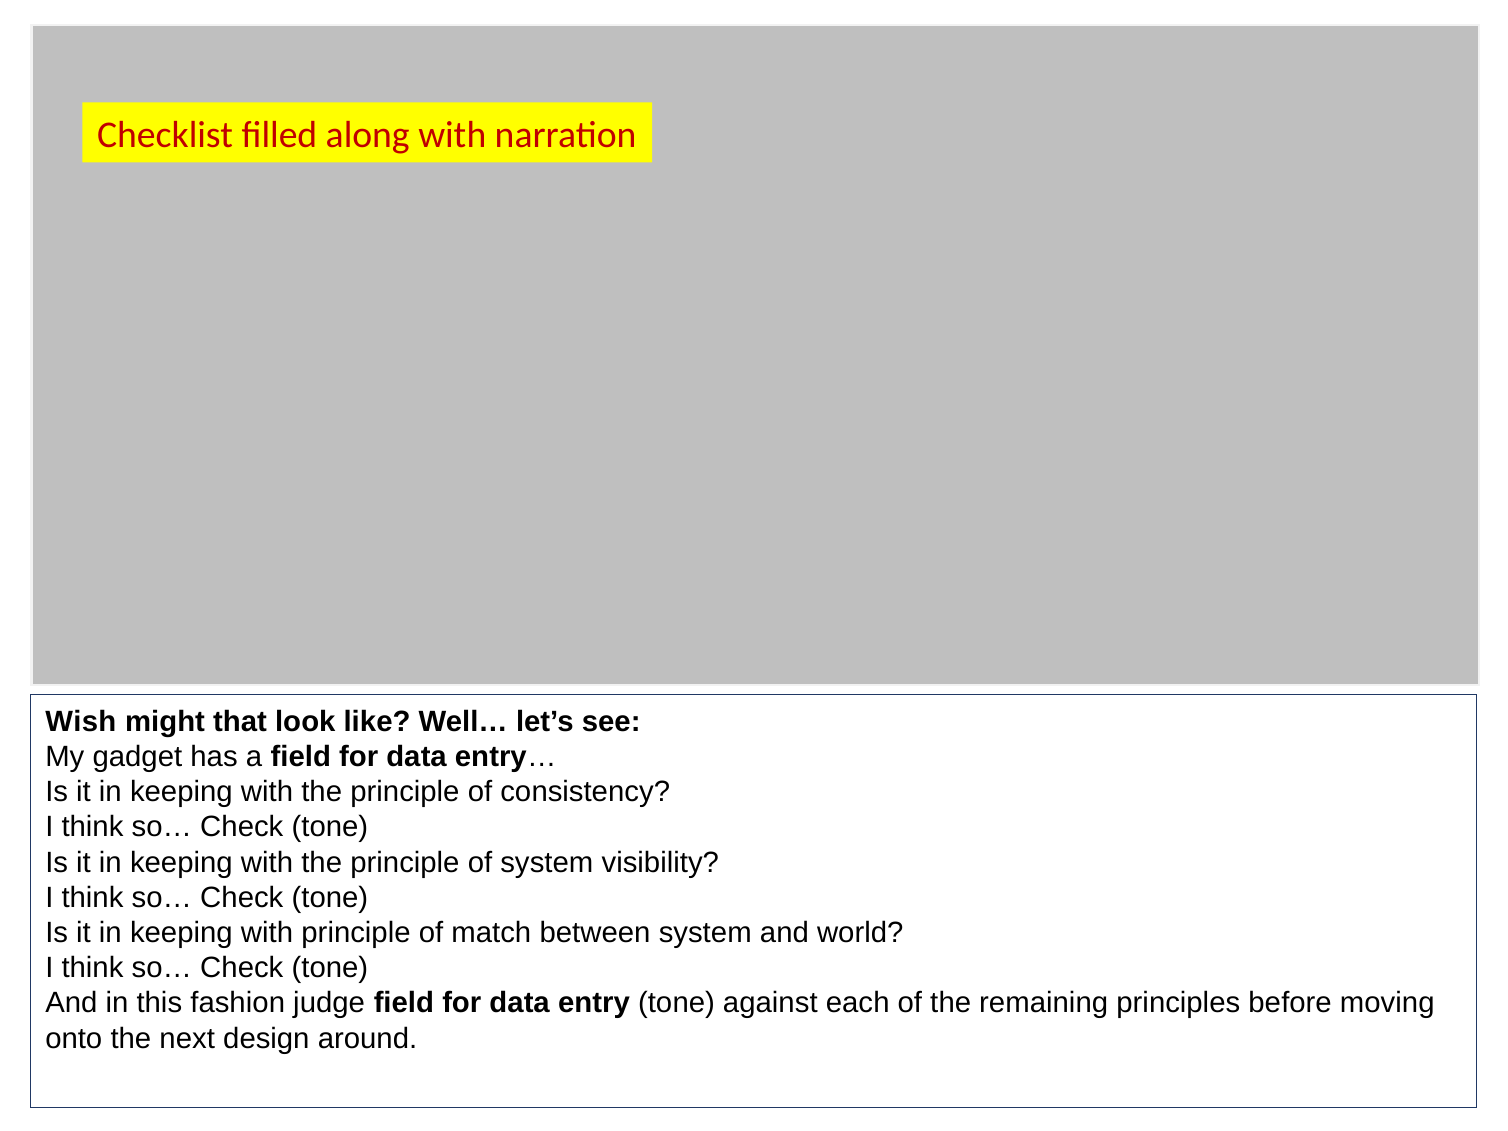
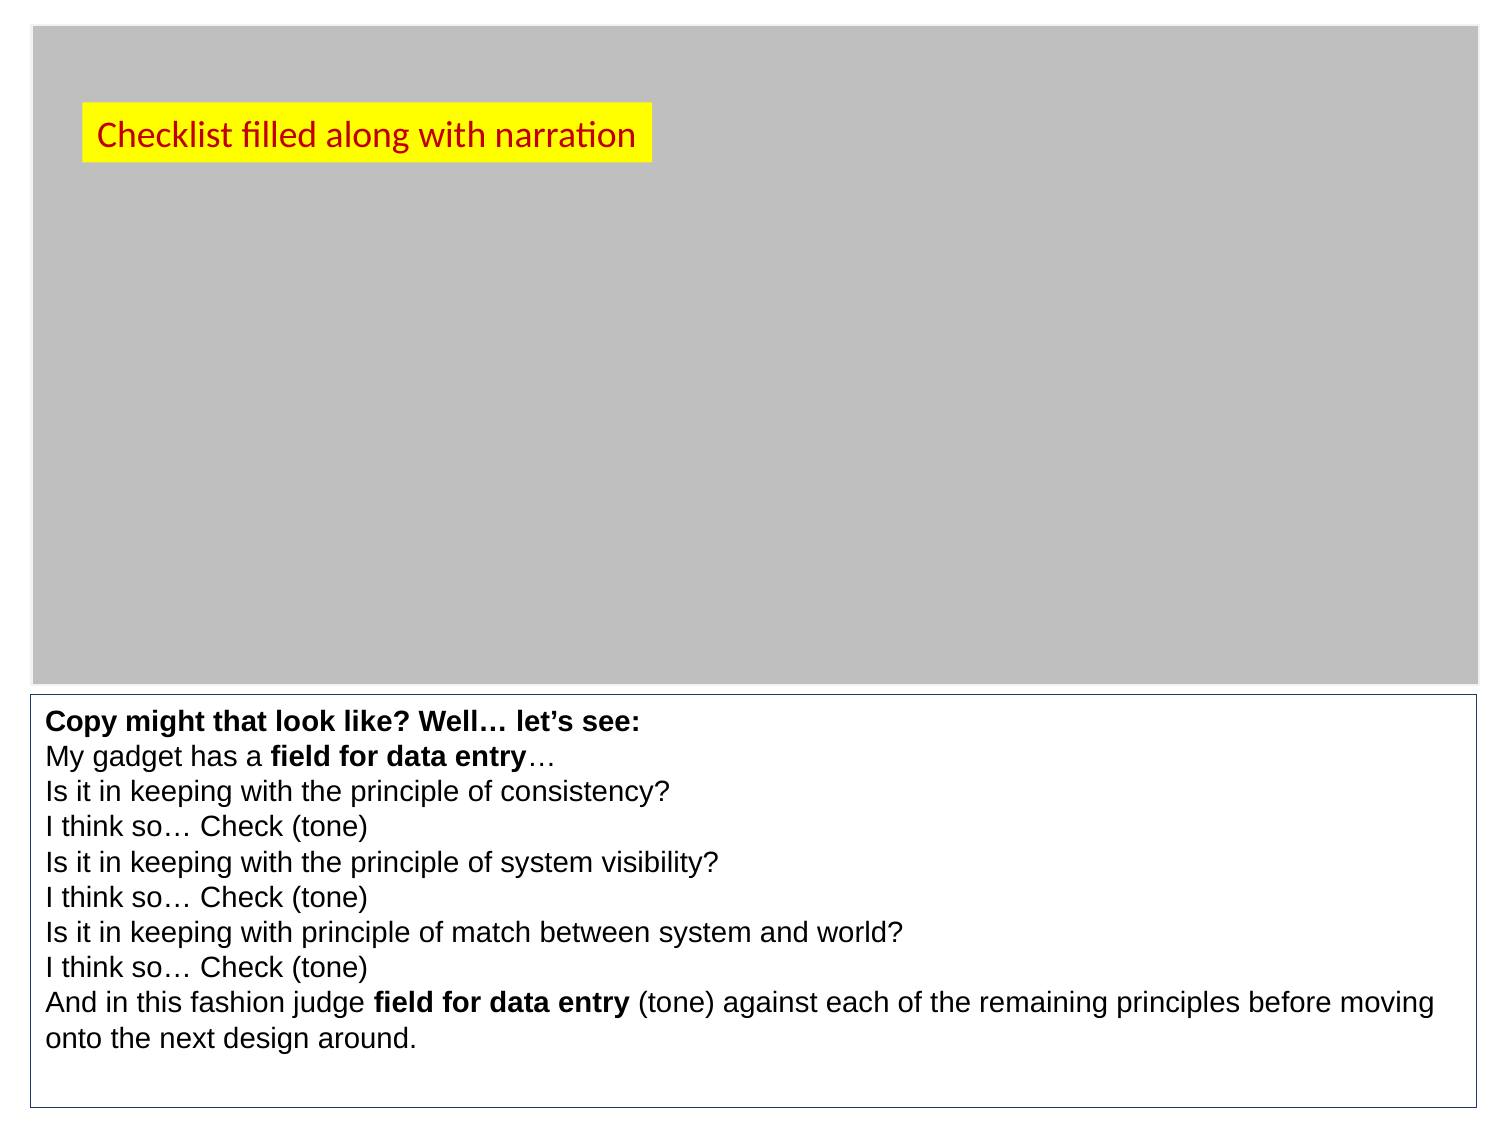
Wish: Wish -> Copy
